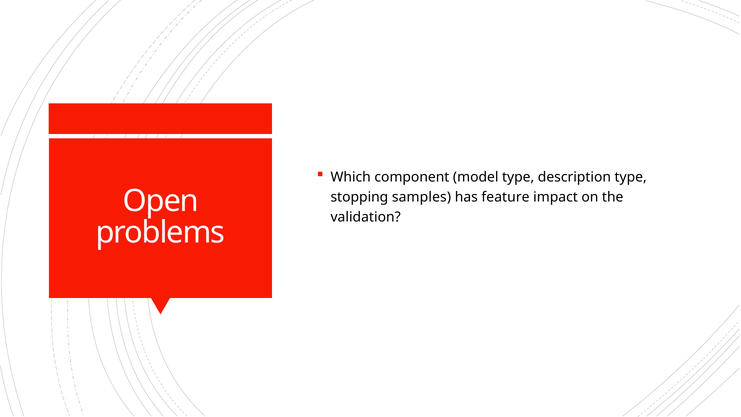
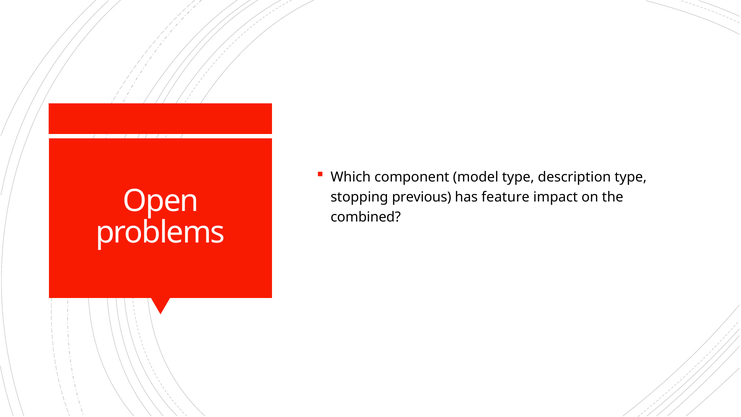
samples: samples -> previous
validation: validation -> combined
